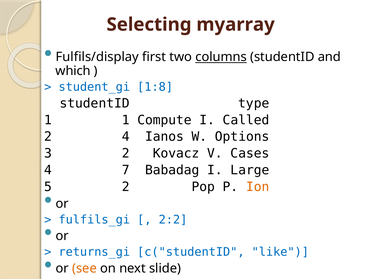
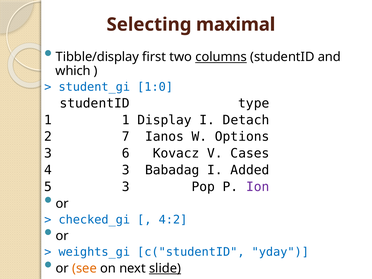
myarray: myarray -> maximal
Fulfils/display: Fulfils/display -> Tibble/display
1:8: 1:8 -> 1:0
Compute: Compute -> Display
Called: Called -> Detach
2 4: 4 -> 7
3 2: 2 -> 6
4 7: 7 -> 3
Large: Large -> Added
5 2: 2 -> 3
Ion colour: orange -> purple
fulfils_gi: fulfils_gi -> checked_gi
2:2: 2:2 -> 4:2
returns_gi: returns_gi -> weights_gi
like: like -> yday
slide underline: none -> present
